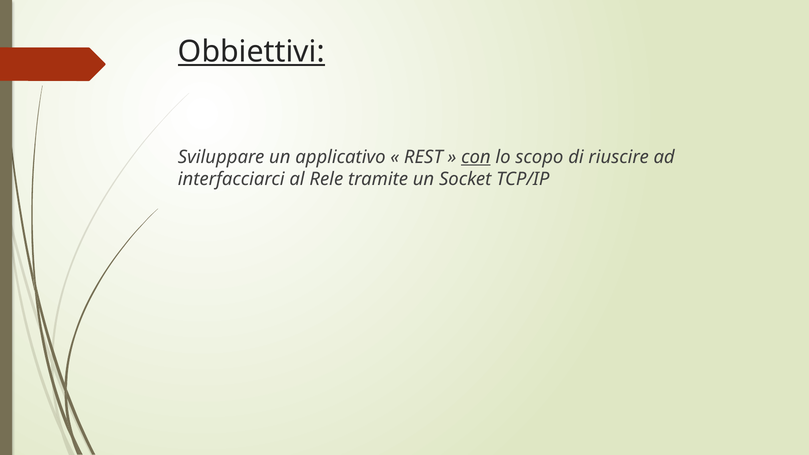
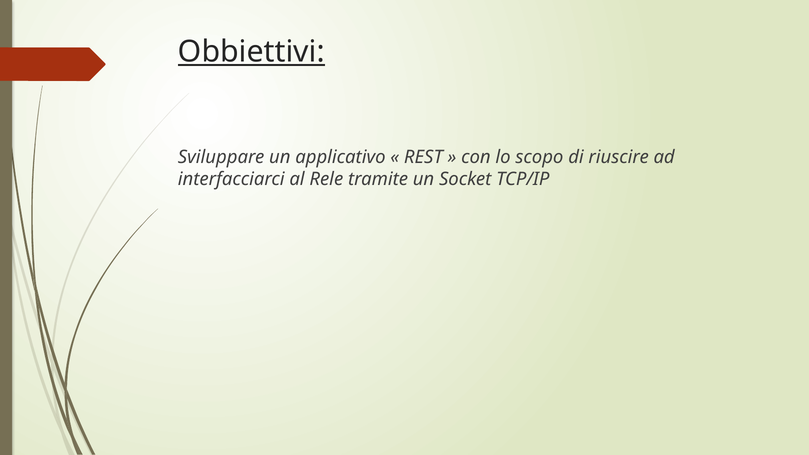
con underline: present -> none
